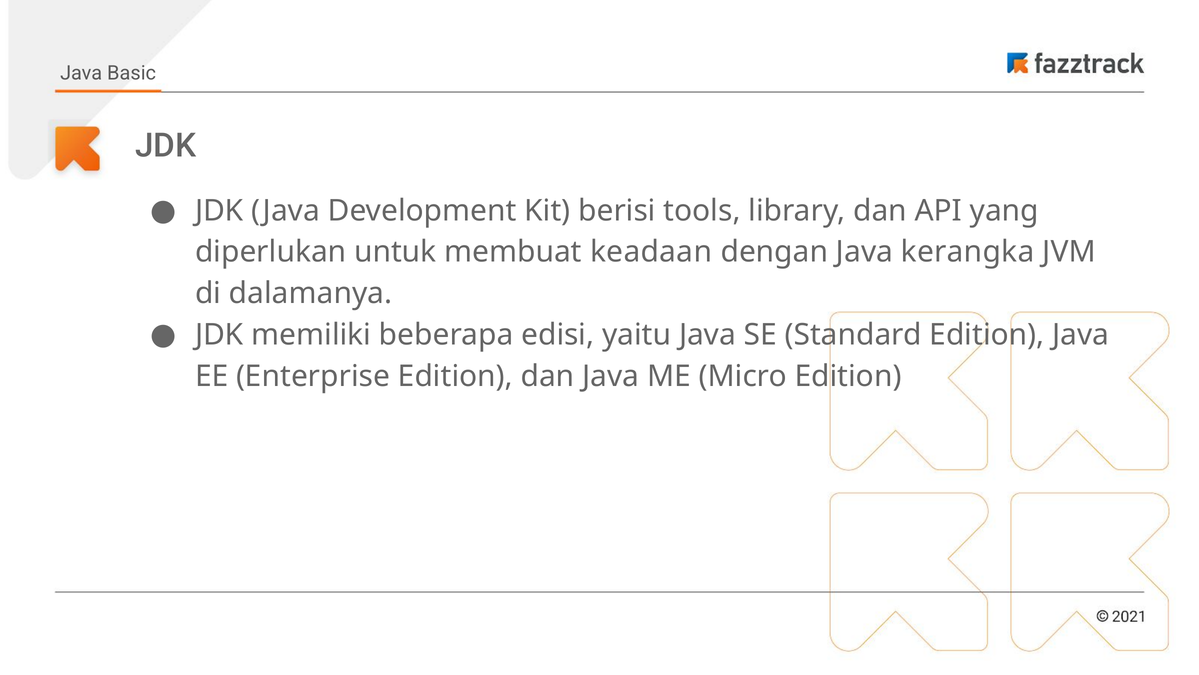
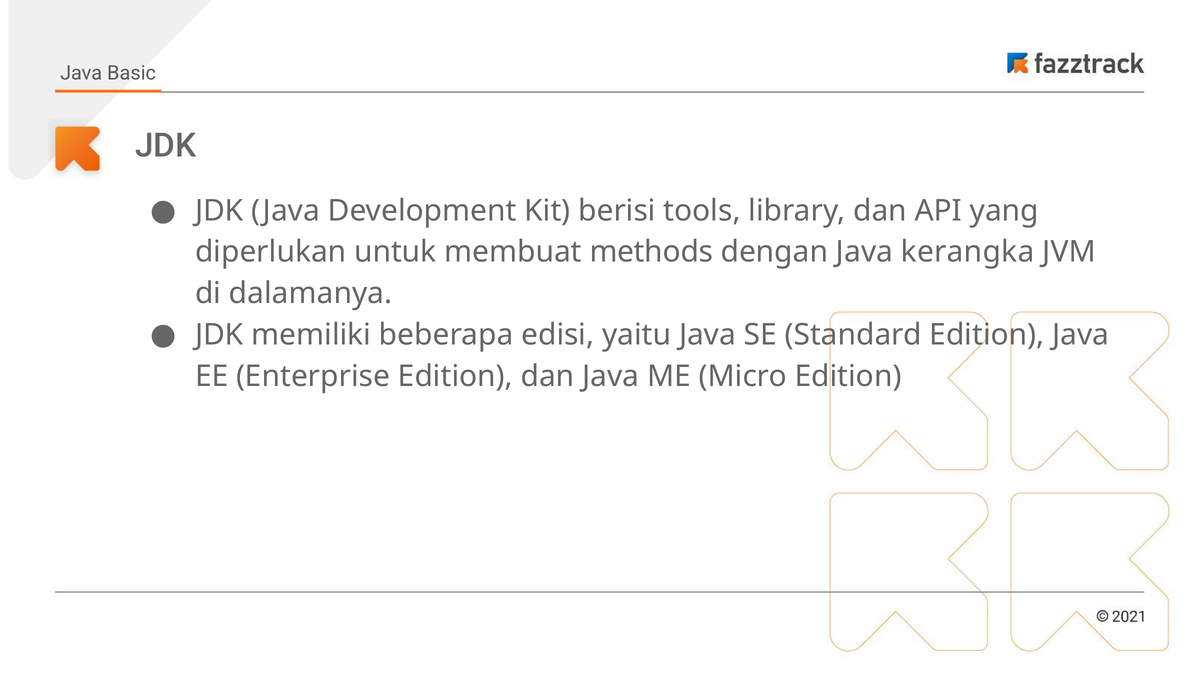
keadaan: keadaan -> methods
